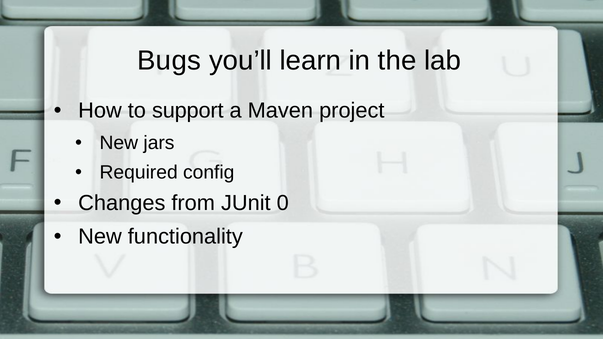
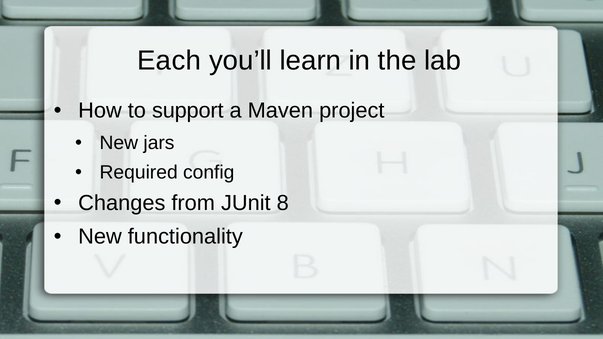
Bugs: Bugs -> Each
0: 0 -> 8
